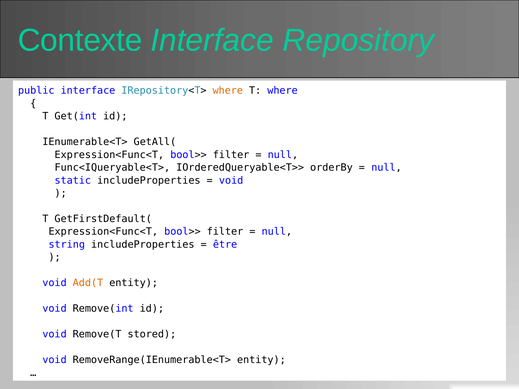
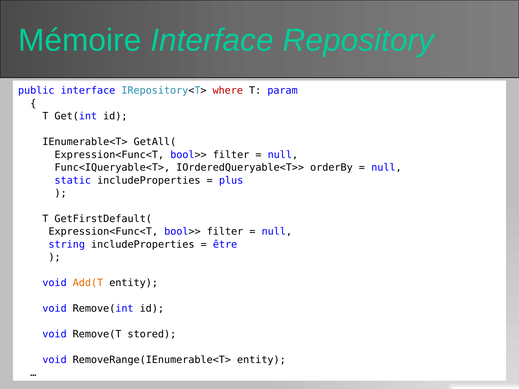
Contexte: Contexte -> Mémoire
where at (228, 91) colour: orange -> red
T where: where -> param
void at (231, 180): void -> plus
